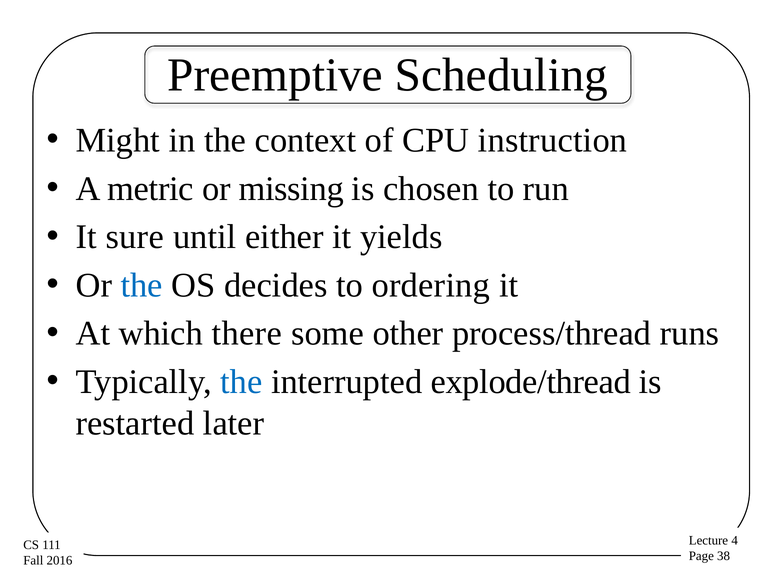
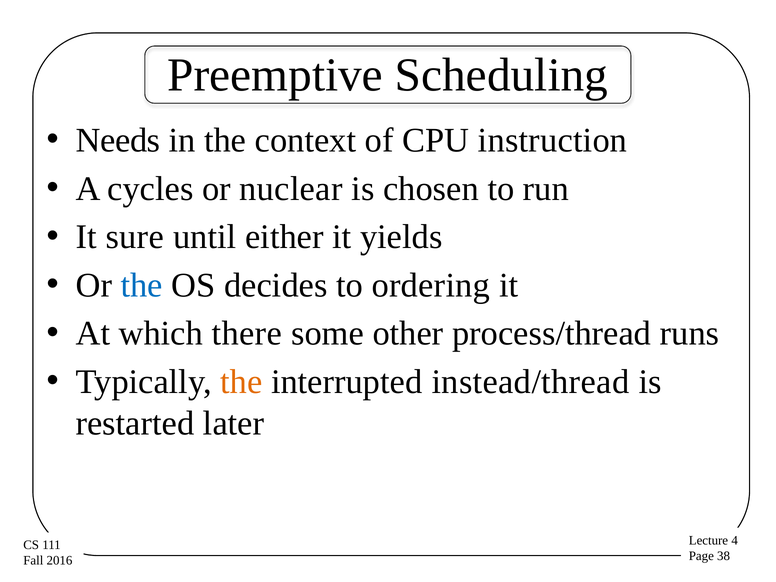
Might: Might -> Needs
metric: metric -> cycles
missing: missing -> nuclear
the at (241, 382) colour: blue -> orange
explode/thread: explode/thread -> instead/thread
